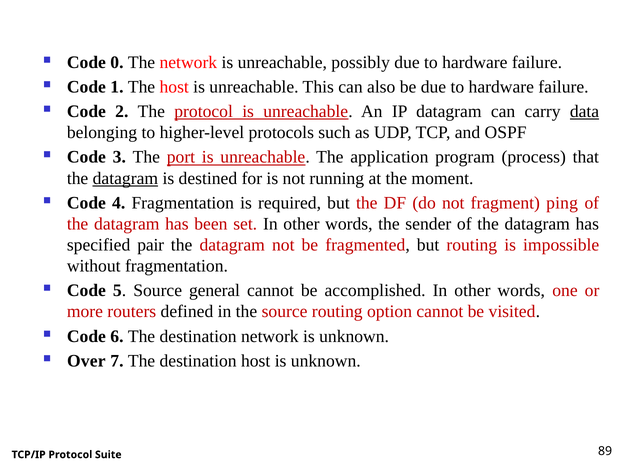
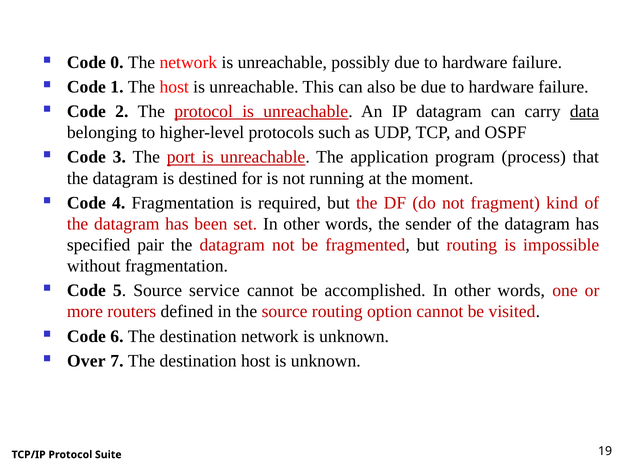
datagram at (125, 178) underline: present -> none
ping: ping -> kind
general: general -> service
89: 89 -> 19
